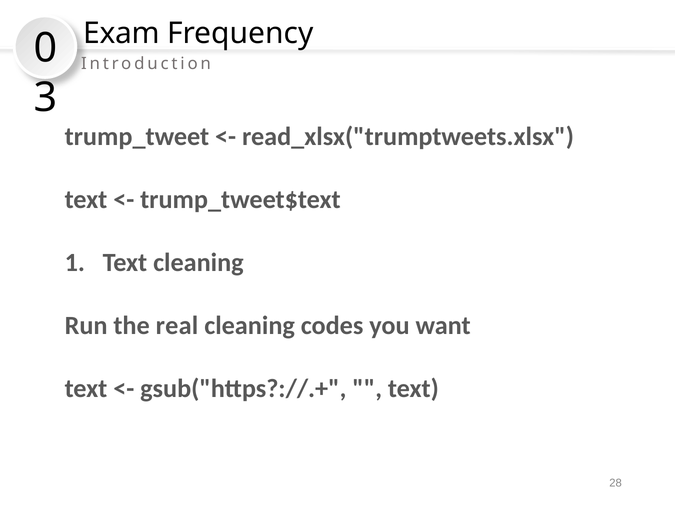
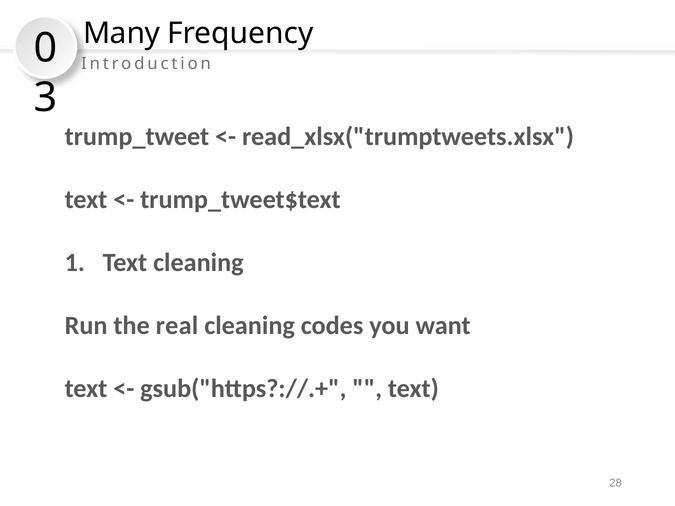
Exam: Exam -> Many
